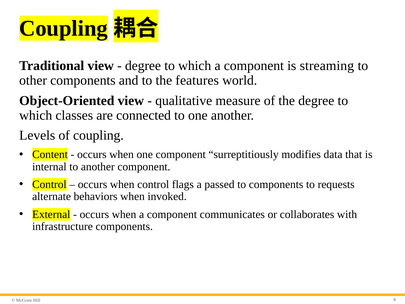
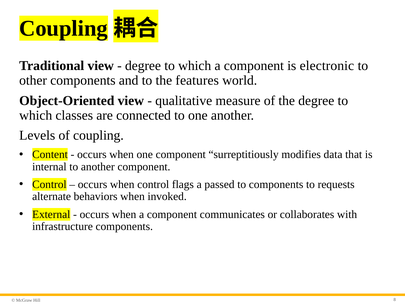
streaming: streaming -> electronic
